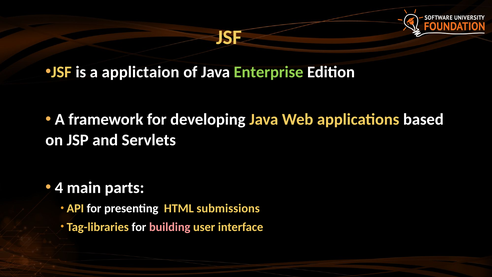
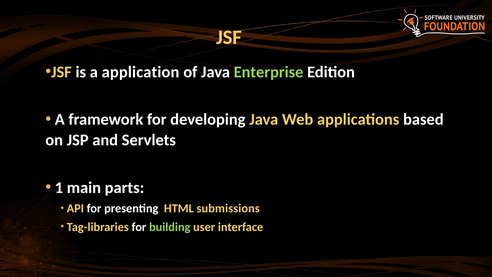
applictaion: applictaion -> application
4: 4 -> 1
building colour: pink -> light green
